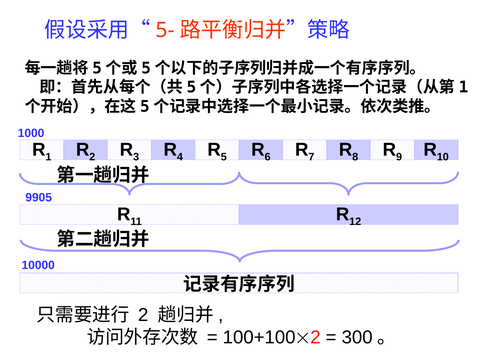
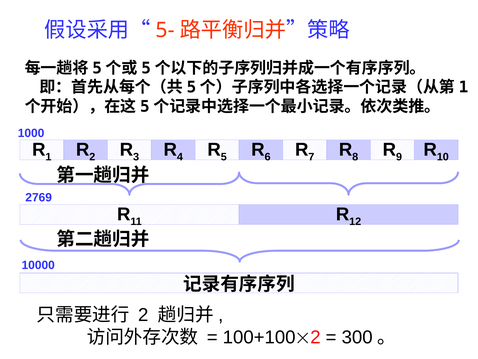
9905: 9905 -> 2769
